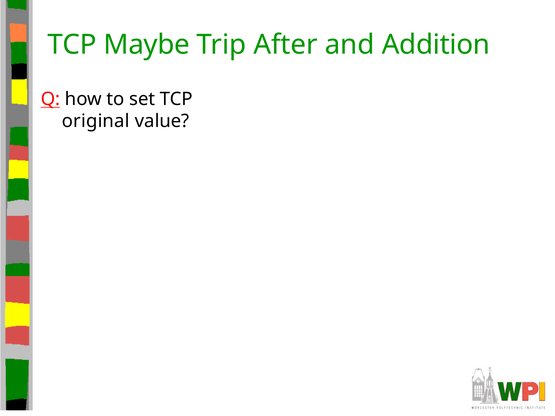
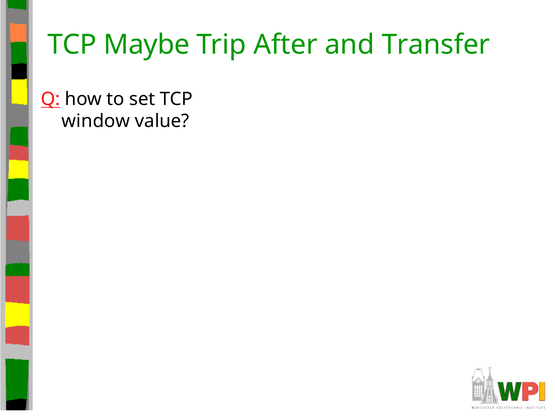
Addition: Addition -> Transfer
original: original -> window
